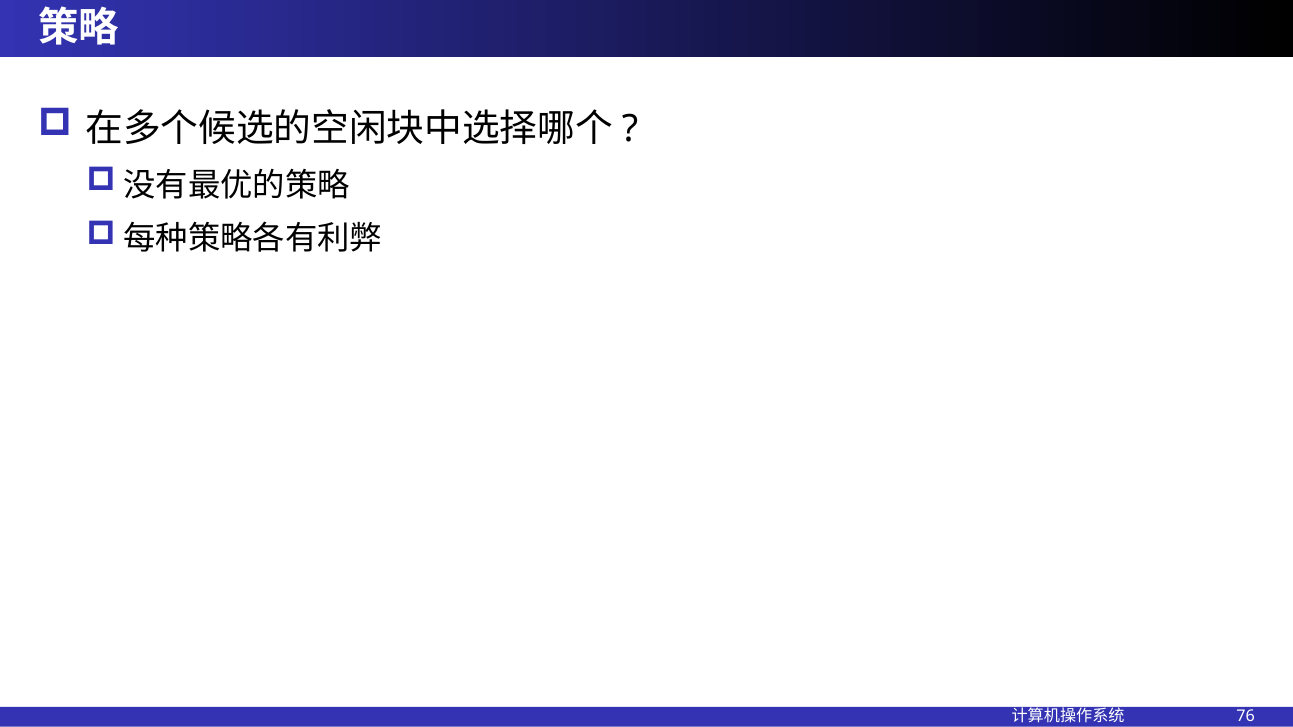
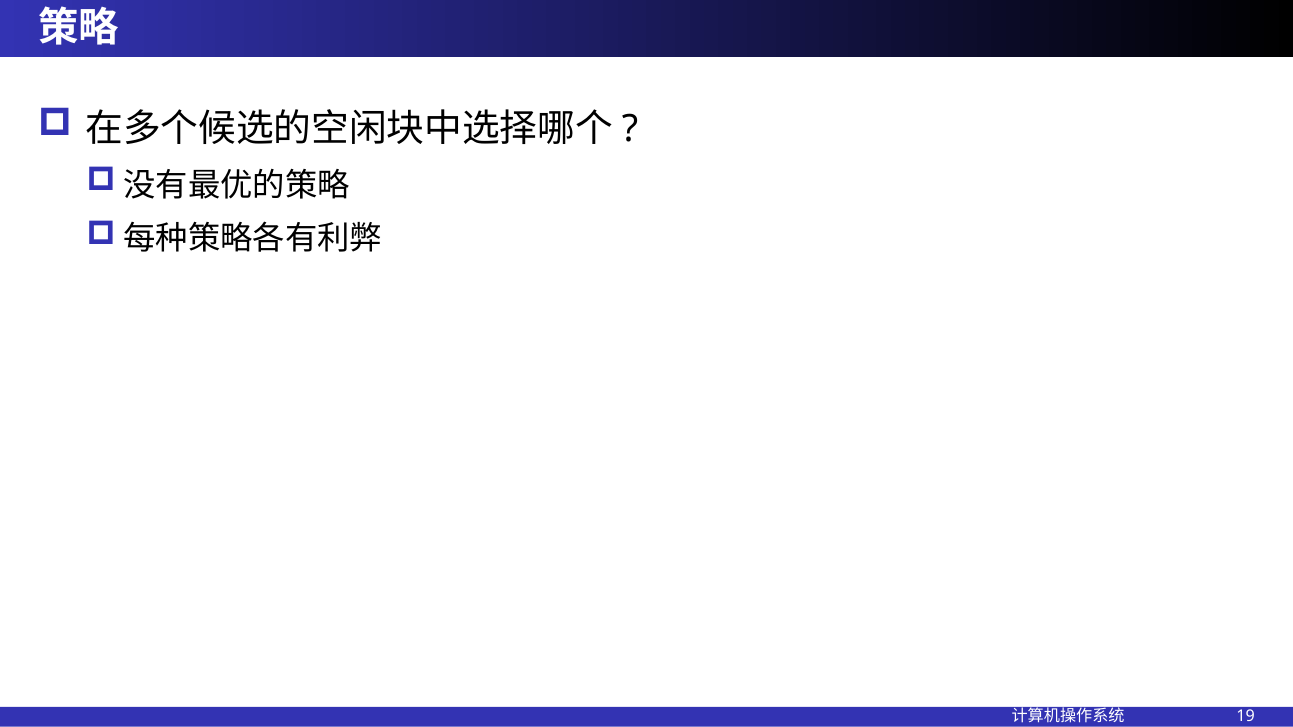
76: 76 -> 19
